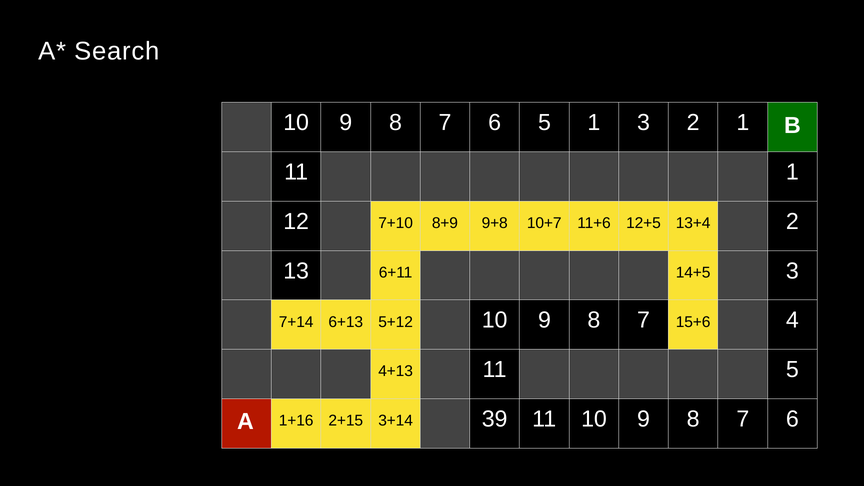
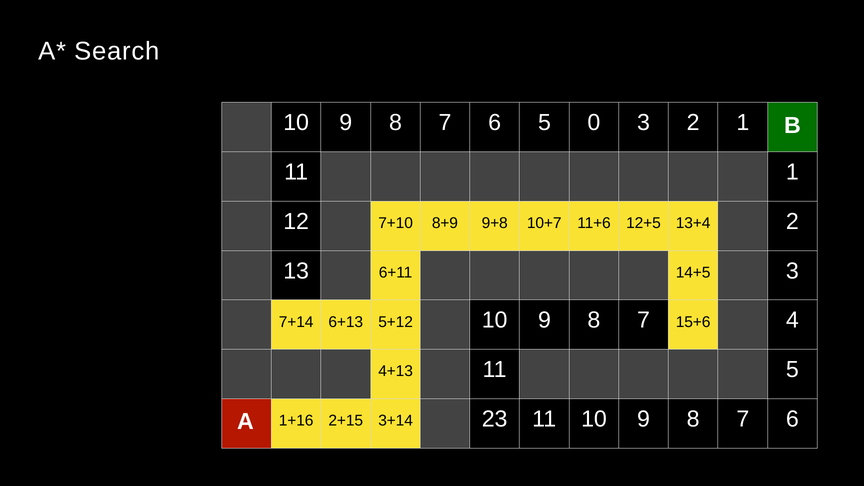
5 1: 1 -> 0
39: 39 -> 23
